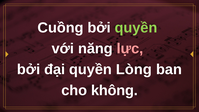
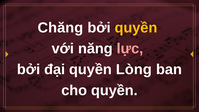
Cuồng: Cuồng -> Chăng
quyền at (136, 28) colour: light green -> yellow
cho không: không -> quyền
